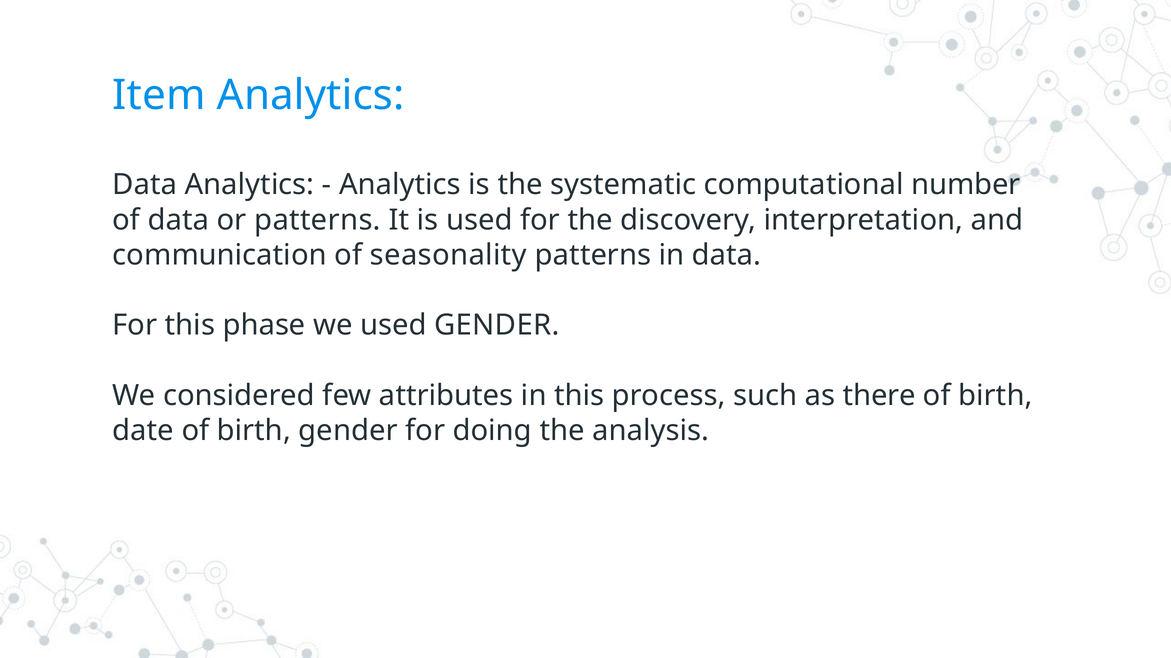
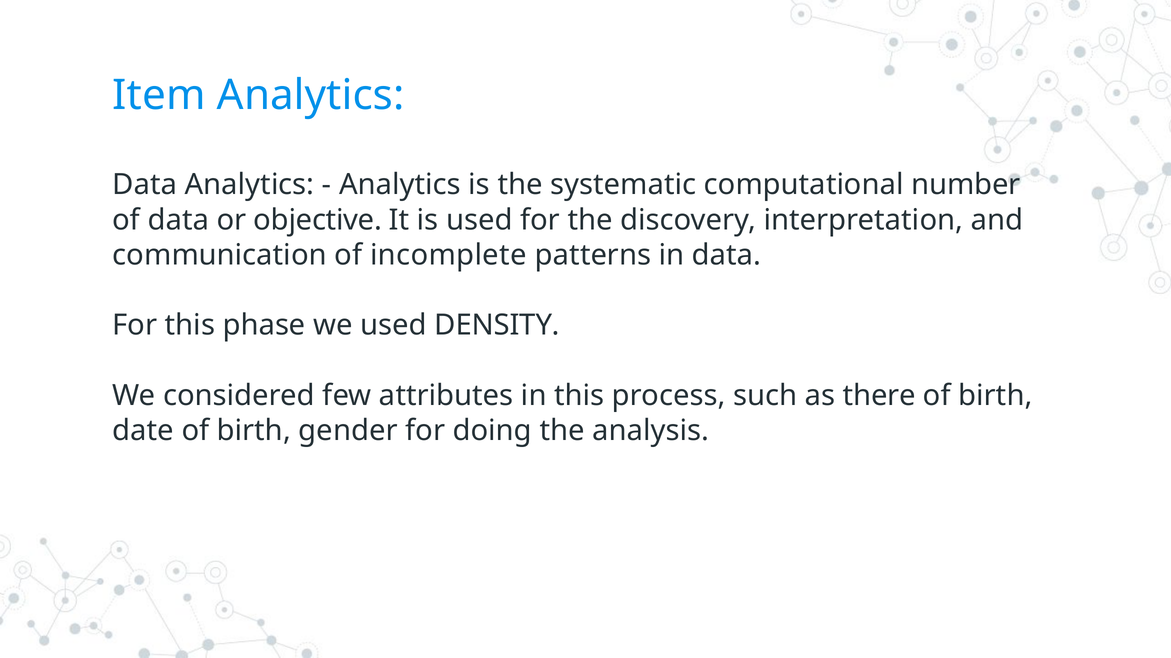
or patterns: patterns -> objective
seasonality: seasonality -> incomplete
used GENDER: GENDER -> DENSITY
